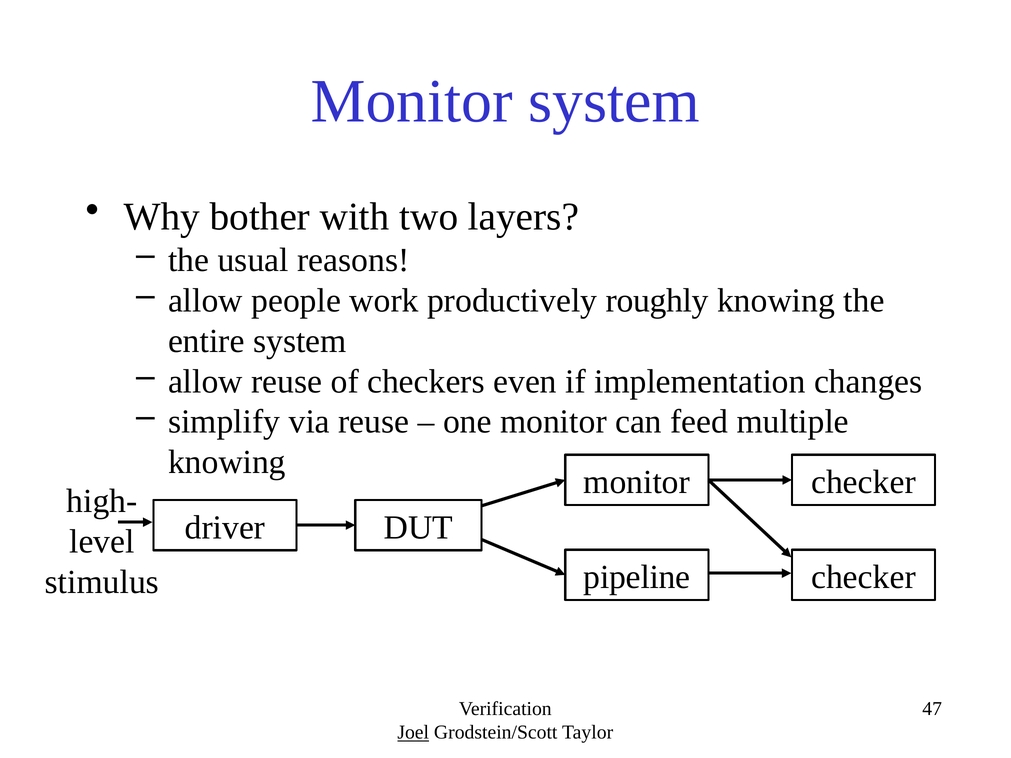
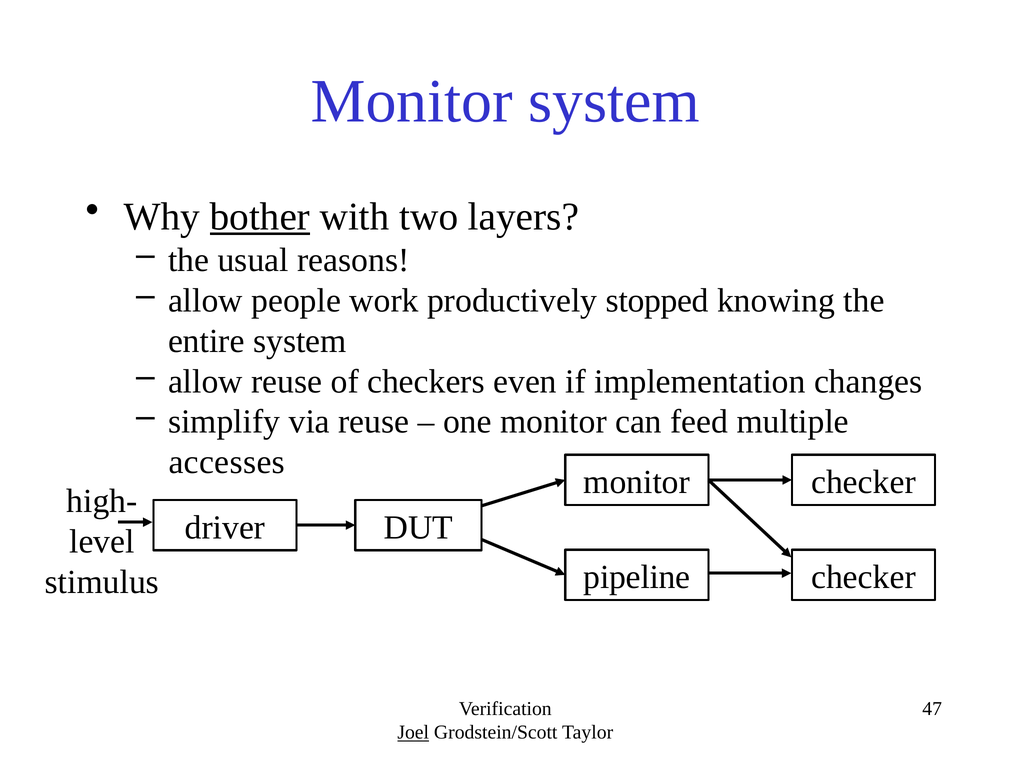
bother underline: none -> present
roughly: roughly -> stopped
knowing at (227, 462): knowing -> accesses
